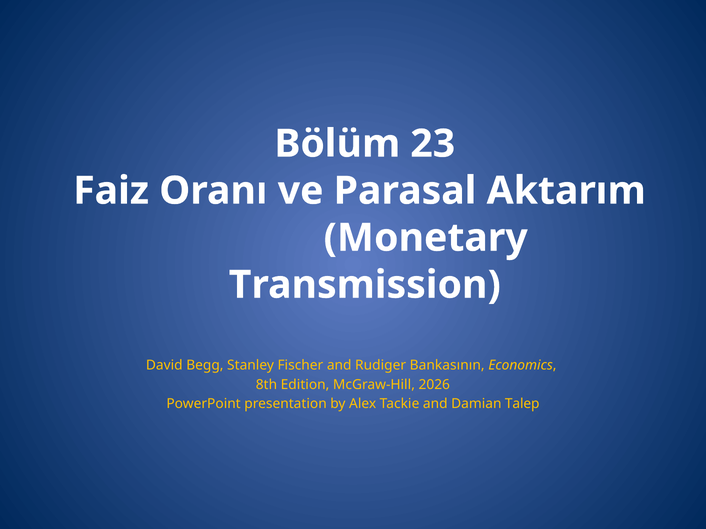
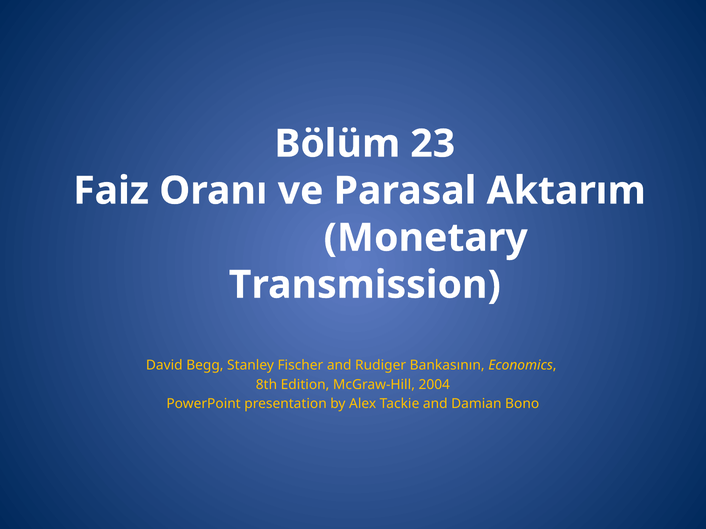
2026: 2026 -> 2004
Talep: Talep -> Bono
